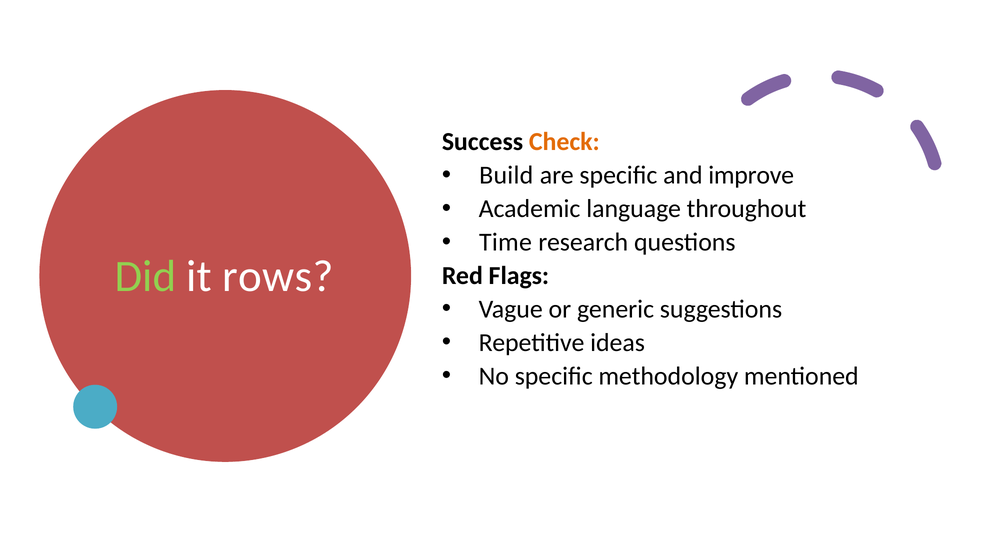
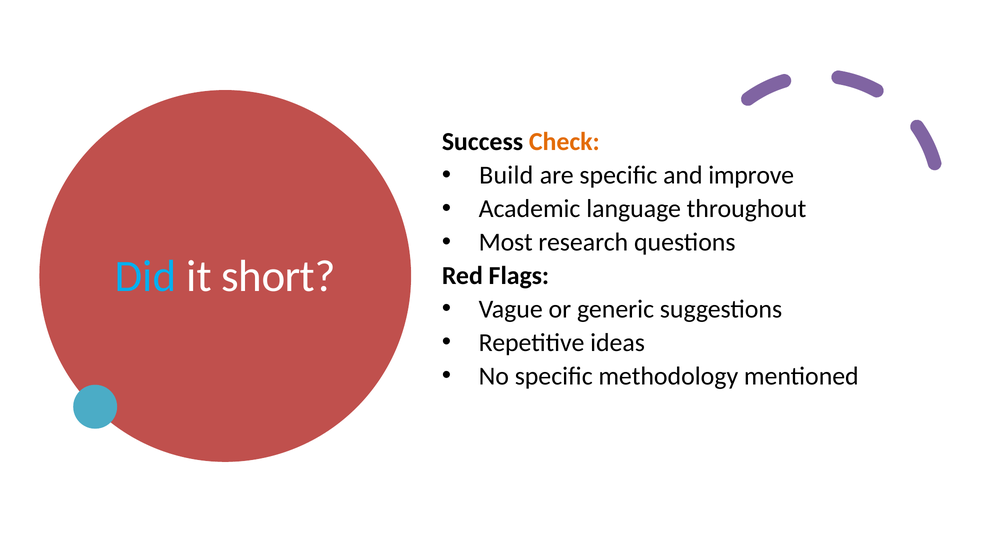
Time: Time -> Most
Did colour: light green -> light blue
rows: rows -> short
